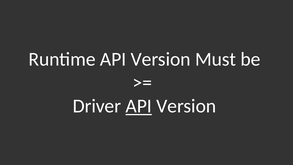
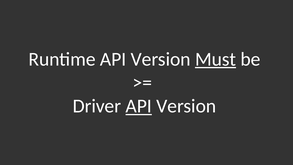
Must underline: none -> present
